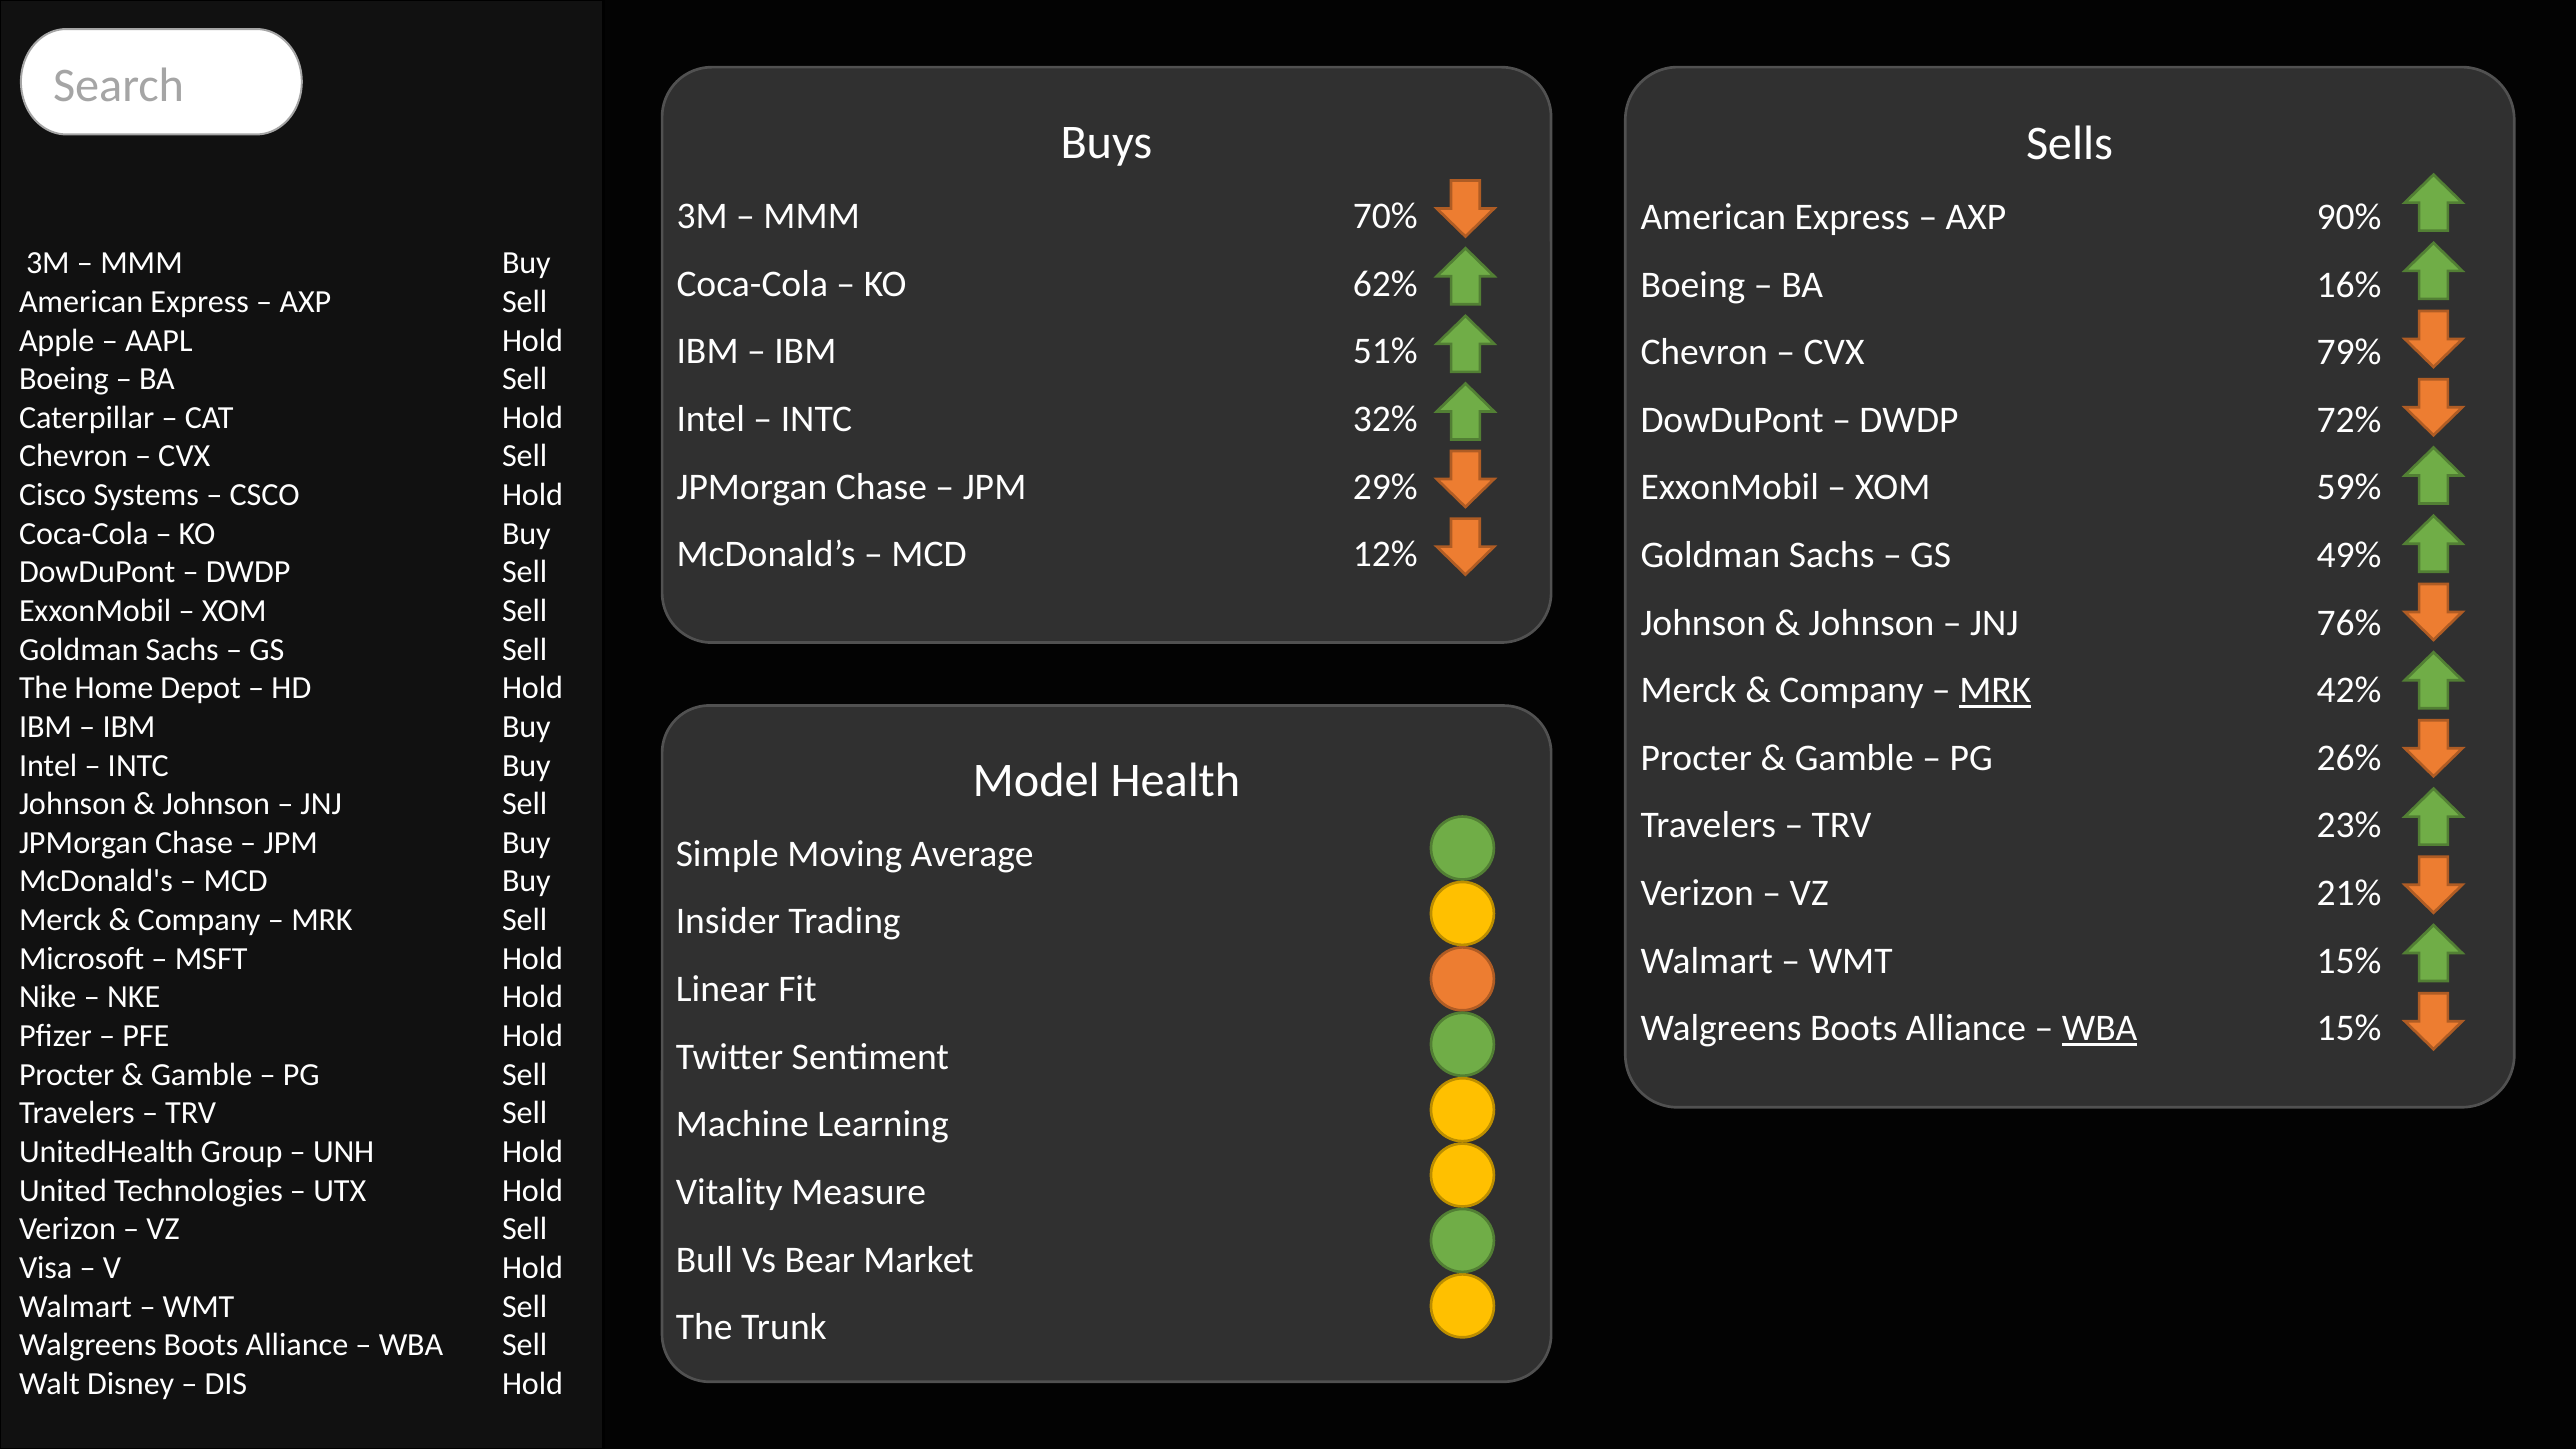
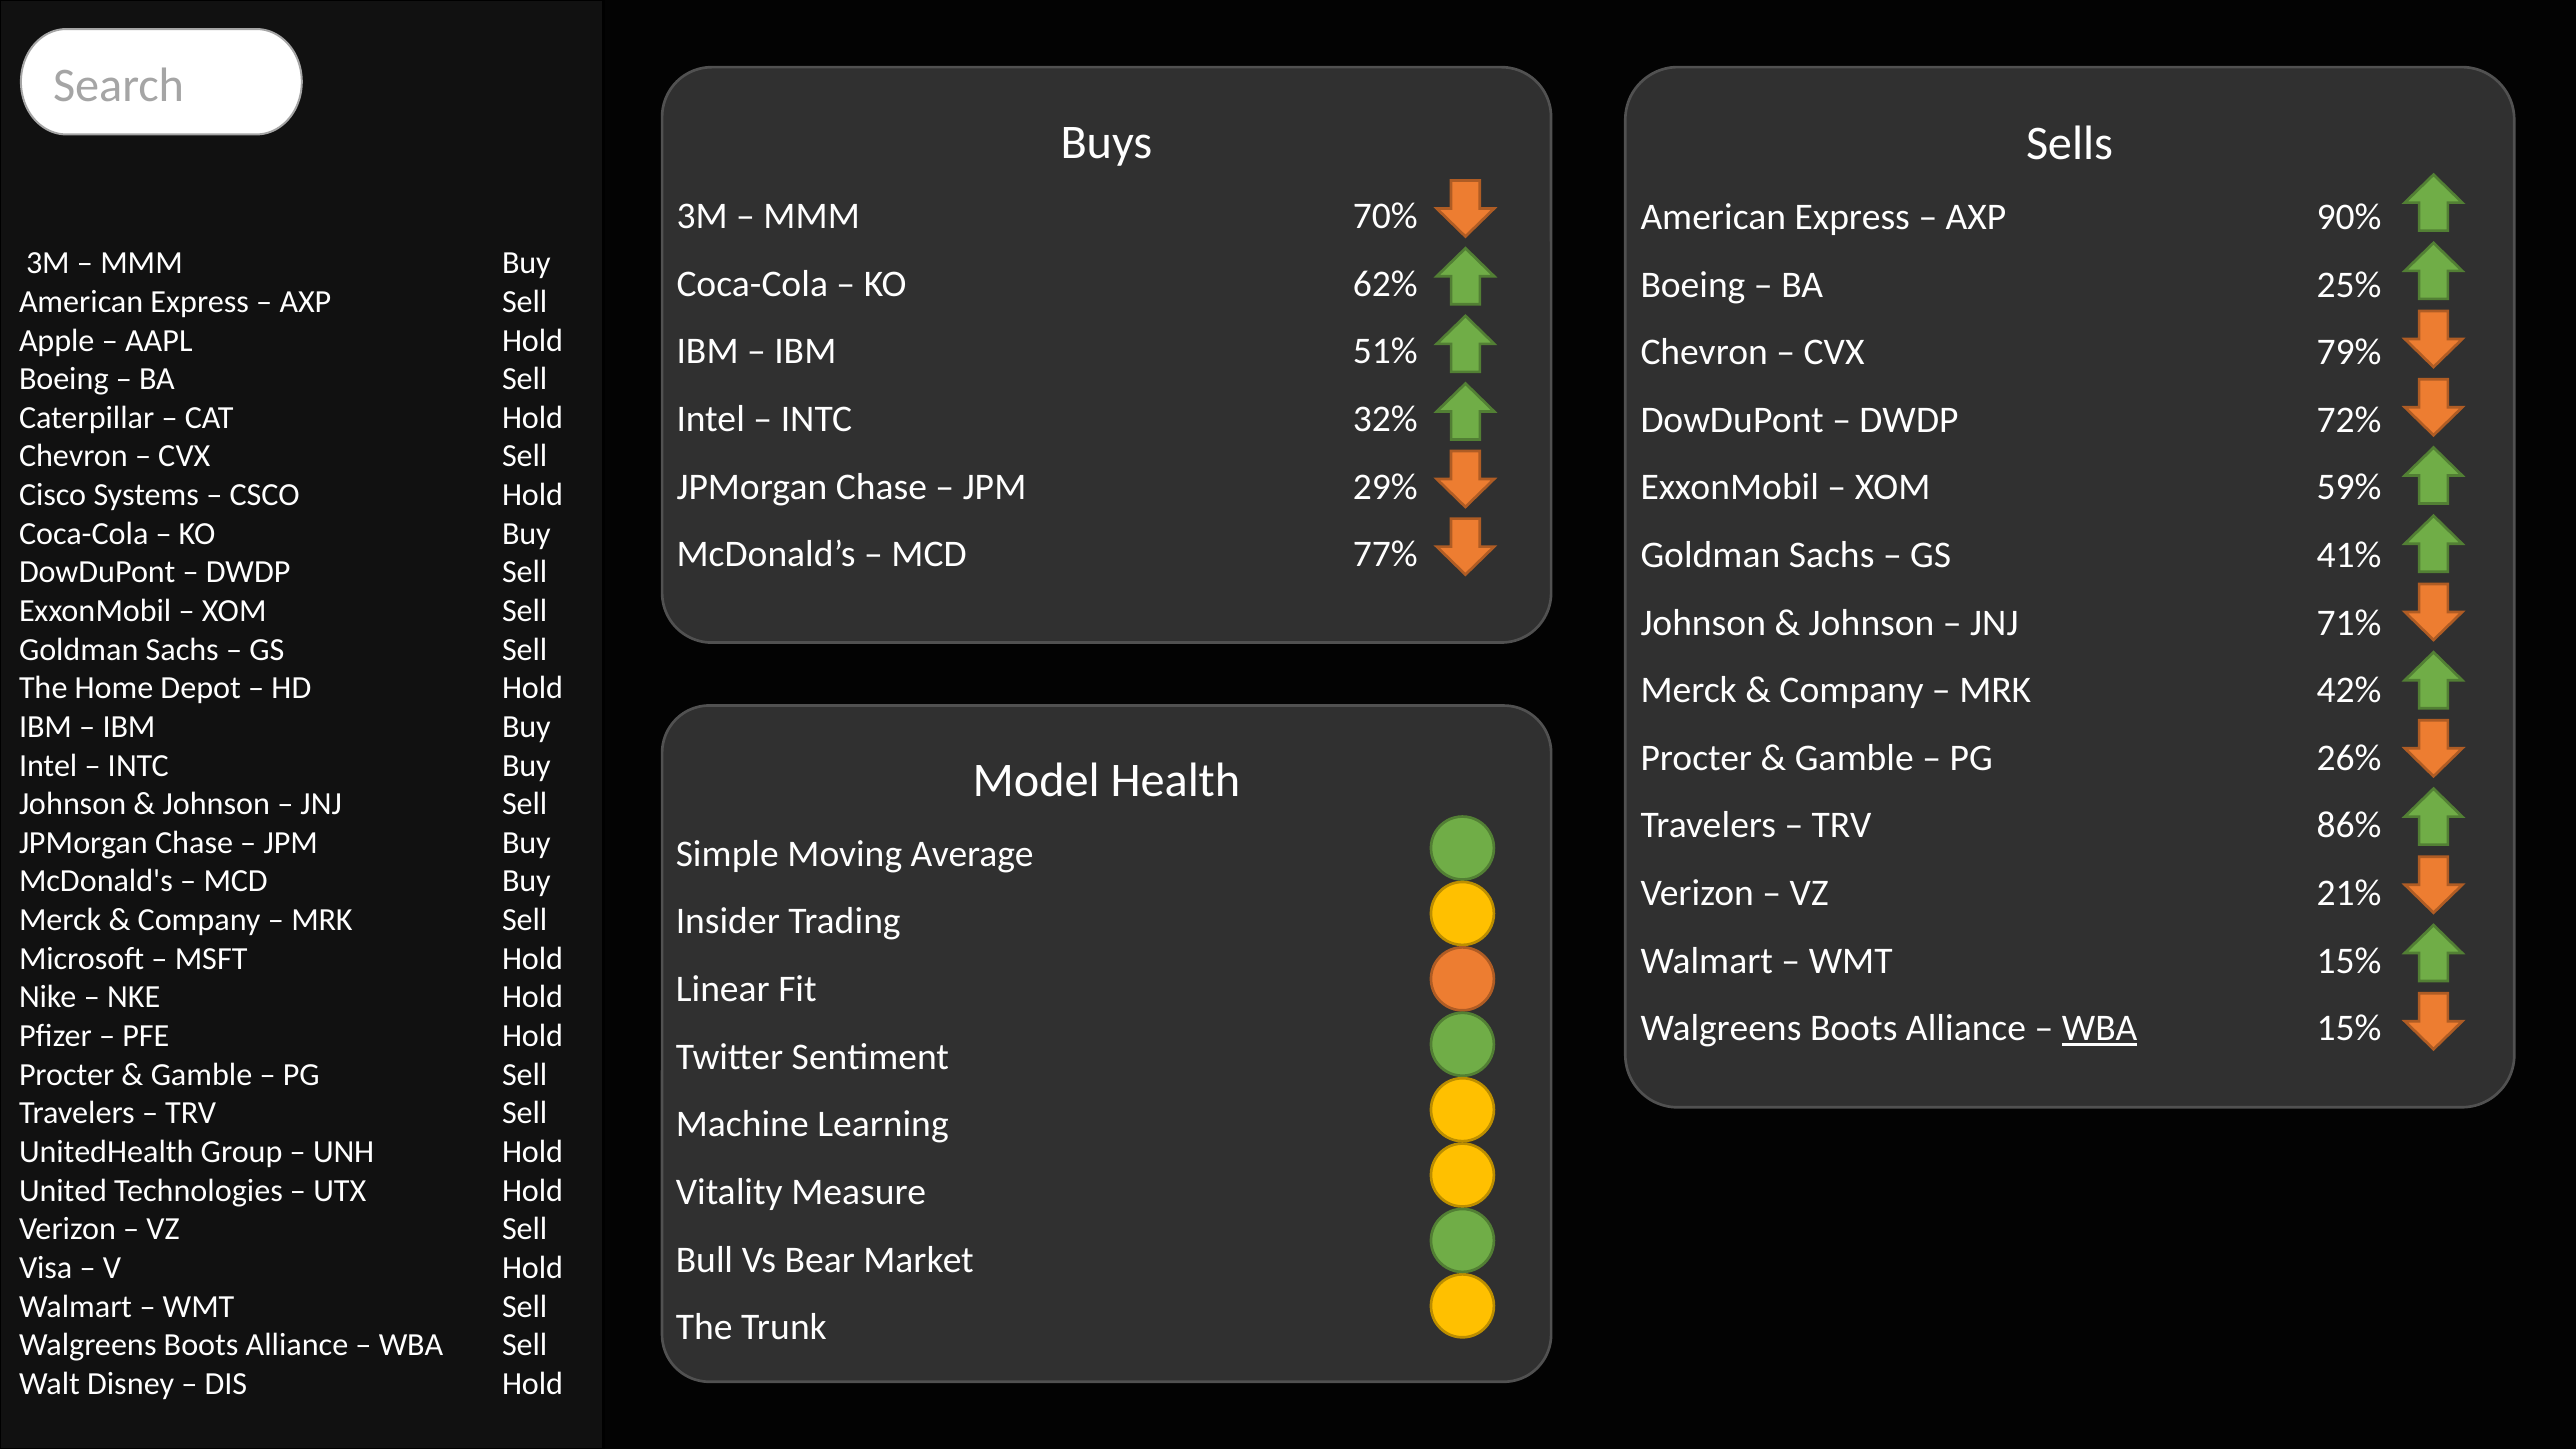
16%: 16% -> 25%
12%: 12% -> 77%
49%: 49% -> 41%
76%: 76% -> 71%
MRK at (1995, 690) underline: present -> none
23%: 23% -> 86%
